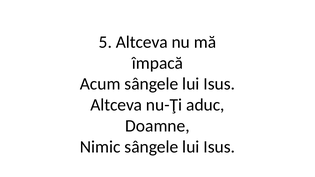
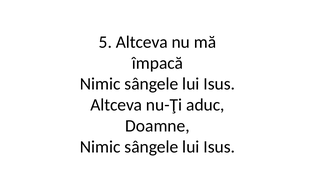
Acum at (100, 84): Acum -> Nimic
